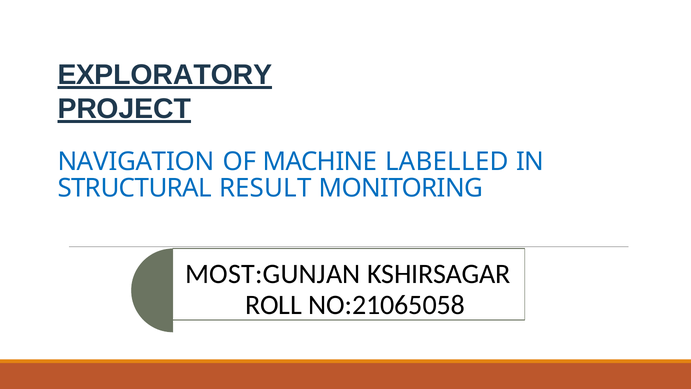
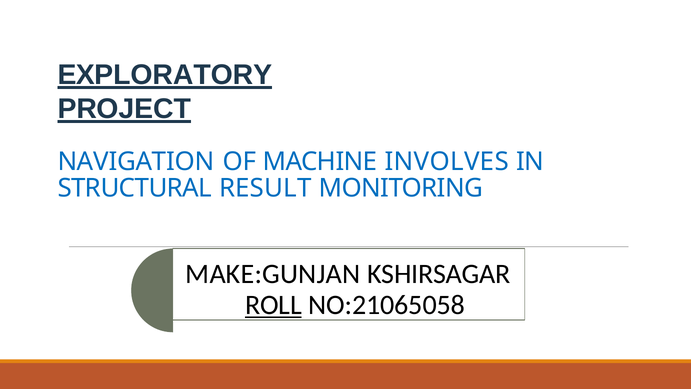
LABELLED: LABELLED -> INVOLVES
MOST:GUNJAN: MOST:GUNJAN -> MAKE:GUNJAN
ROLL underline: none -> present
